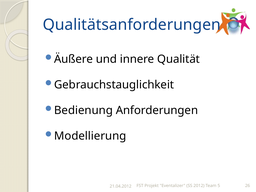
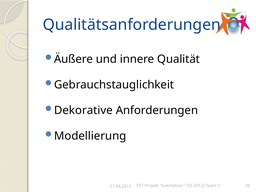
Bedienung: Bedienung -> Dekorative
